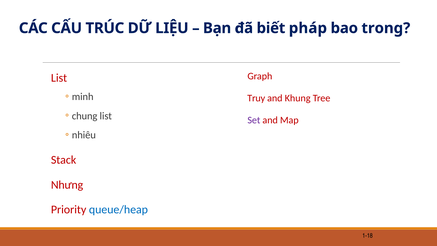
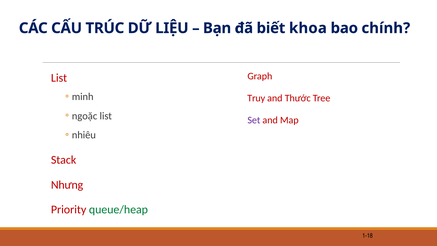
pháp: pháp -> khoa
trong: trong -> chính
Khung: Khung -> Thước
chung: chung -> ngoặc
queue/heap colour: blue -> green
